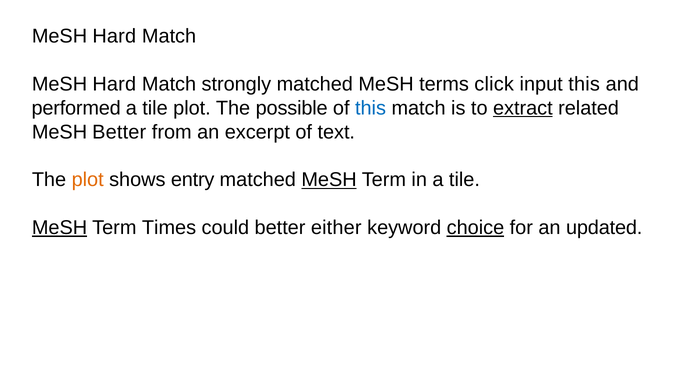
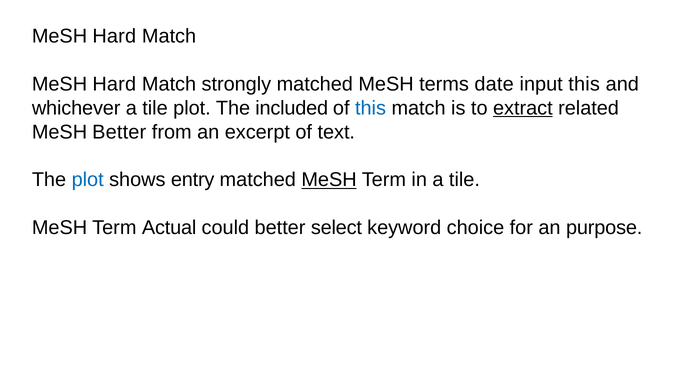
click: click -> date
performed: performed -> whichever
possible: possible -> included
plot at (88, 180) colour: orange -> blue
MeSH at (60, 228) underline: present -> none
Times: Times -> Actual
either: either -> select
choice underline: present -> none
updated: updated -> purpose
